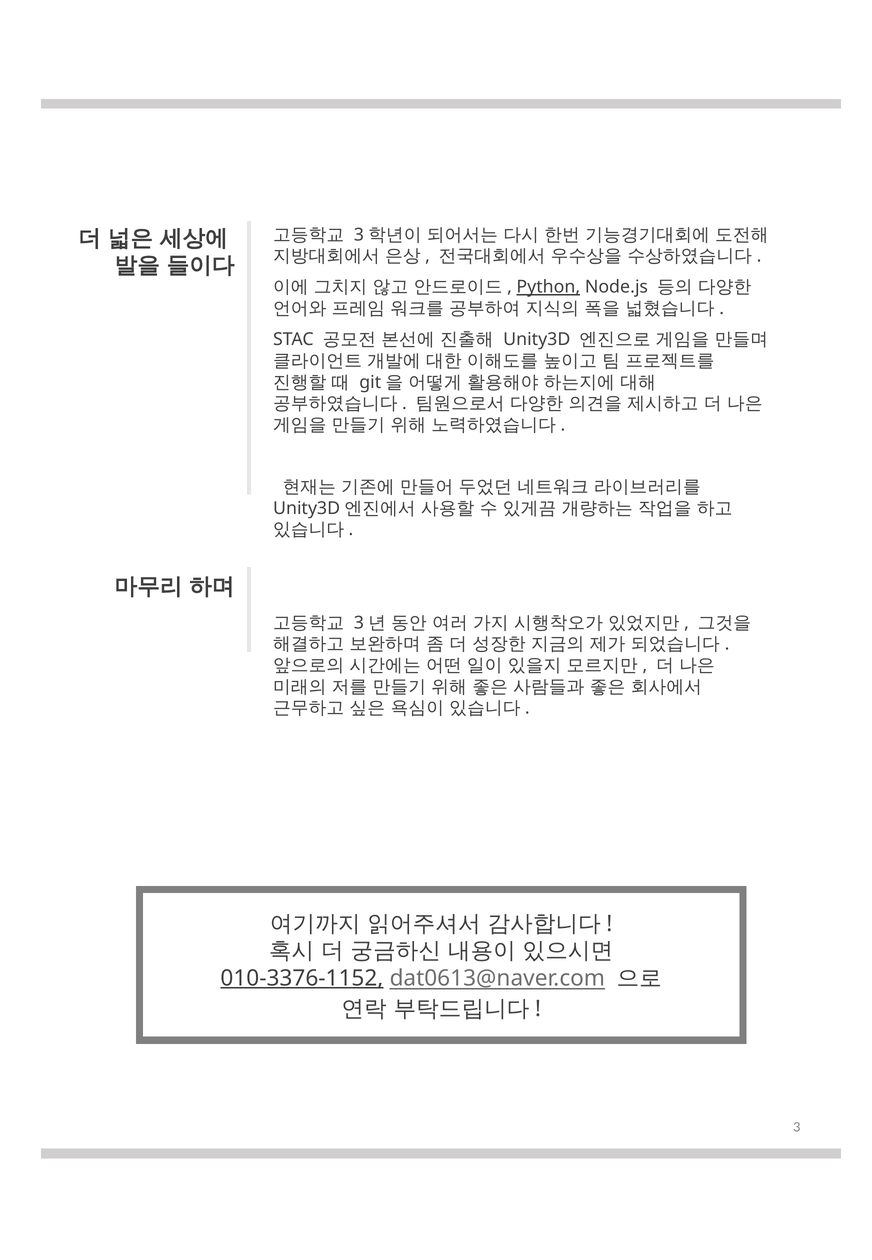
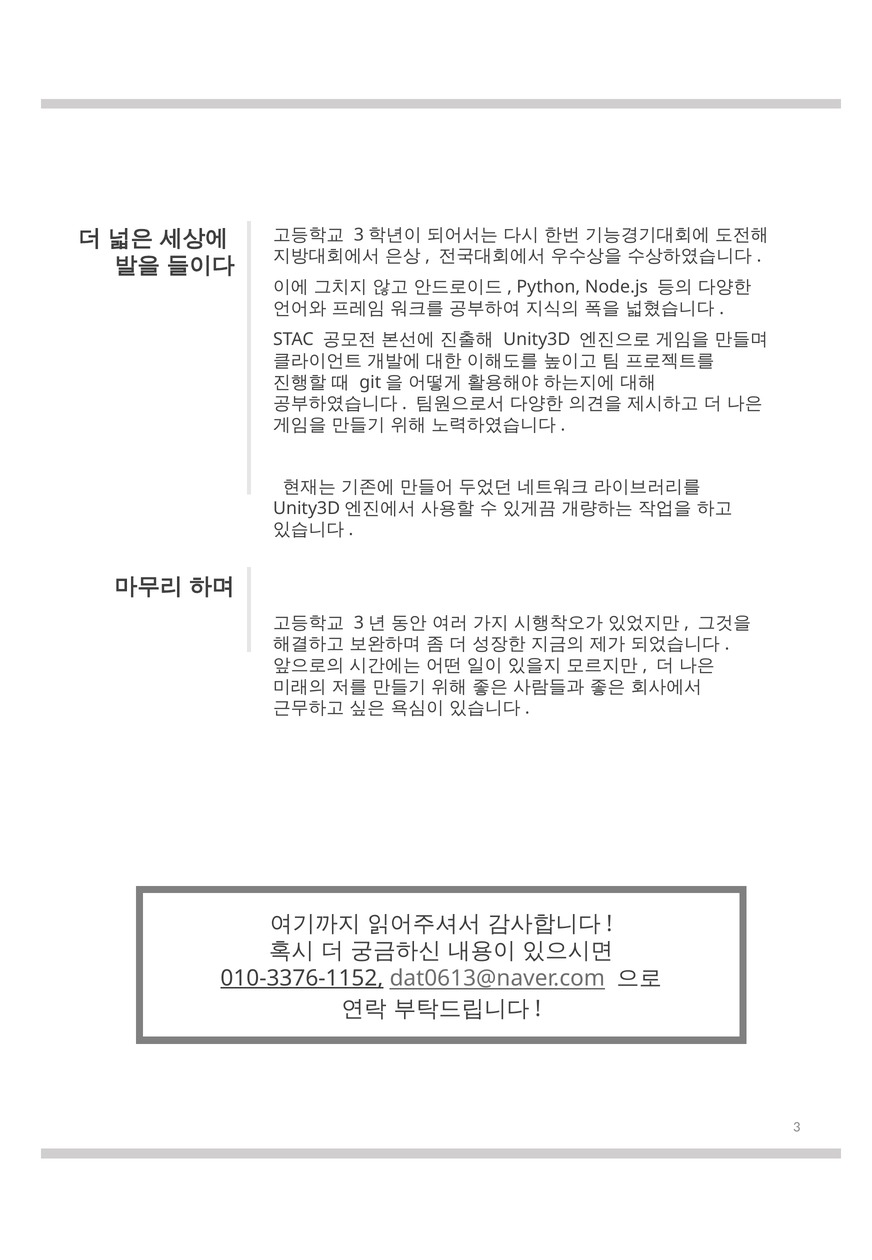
Python underline: present -> none
